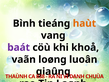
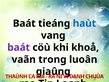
Bình at (24, 23): Bình -> Baát
haùt colour: orange -> blue
loøng: loøng -> trong
